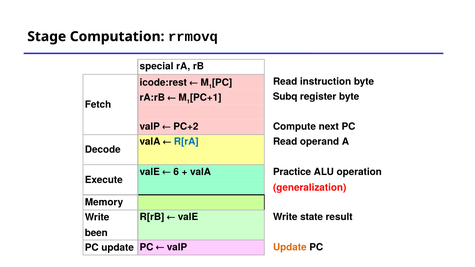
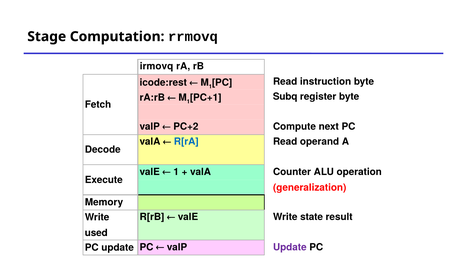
special: special -> irmovq
6 at (176, 172): 6 -> 1
Practice: Practice -> Counter
been: been -> used
Update at (290, 247) colour: orange -> purple
